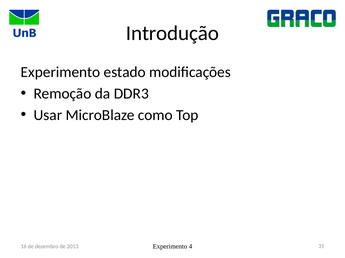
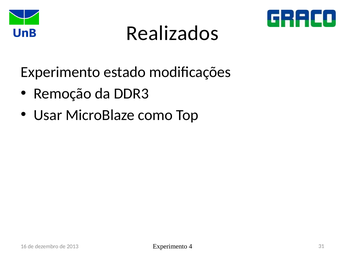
Introdução: Introdução -> Realizados
